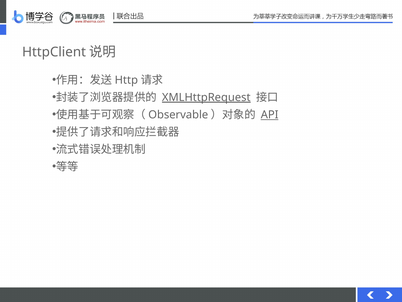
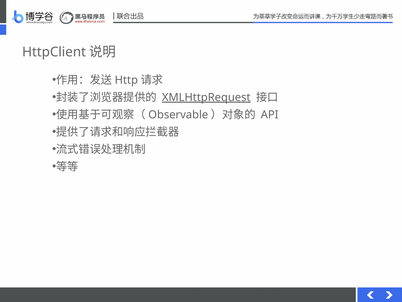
API underline: present -> none
